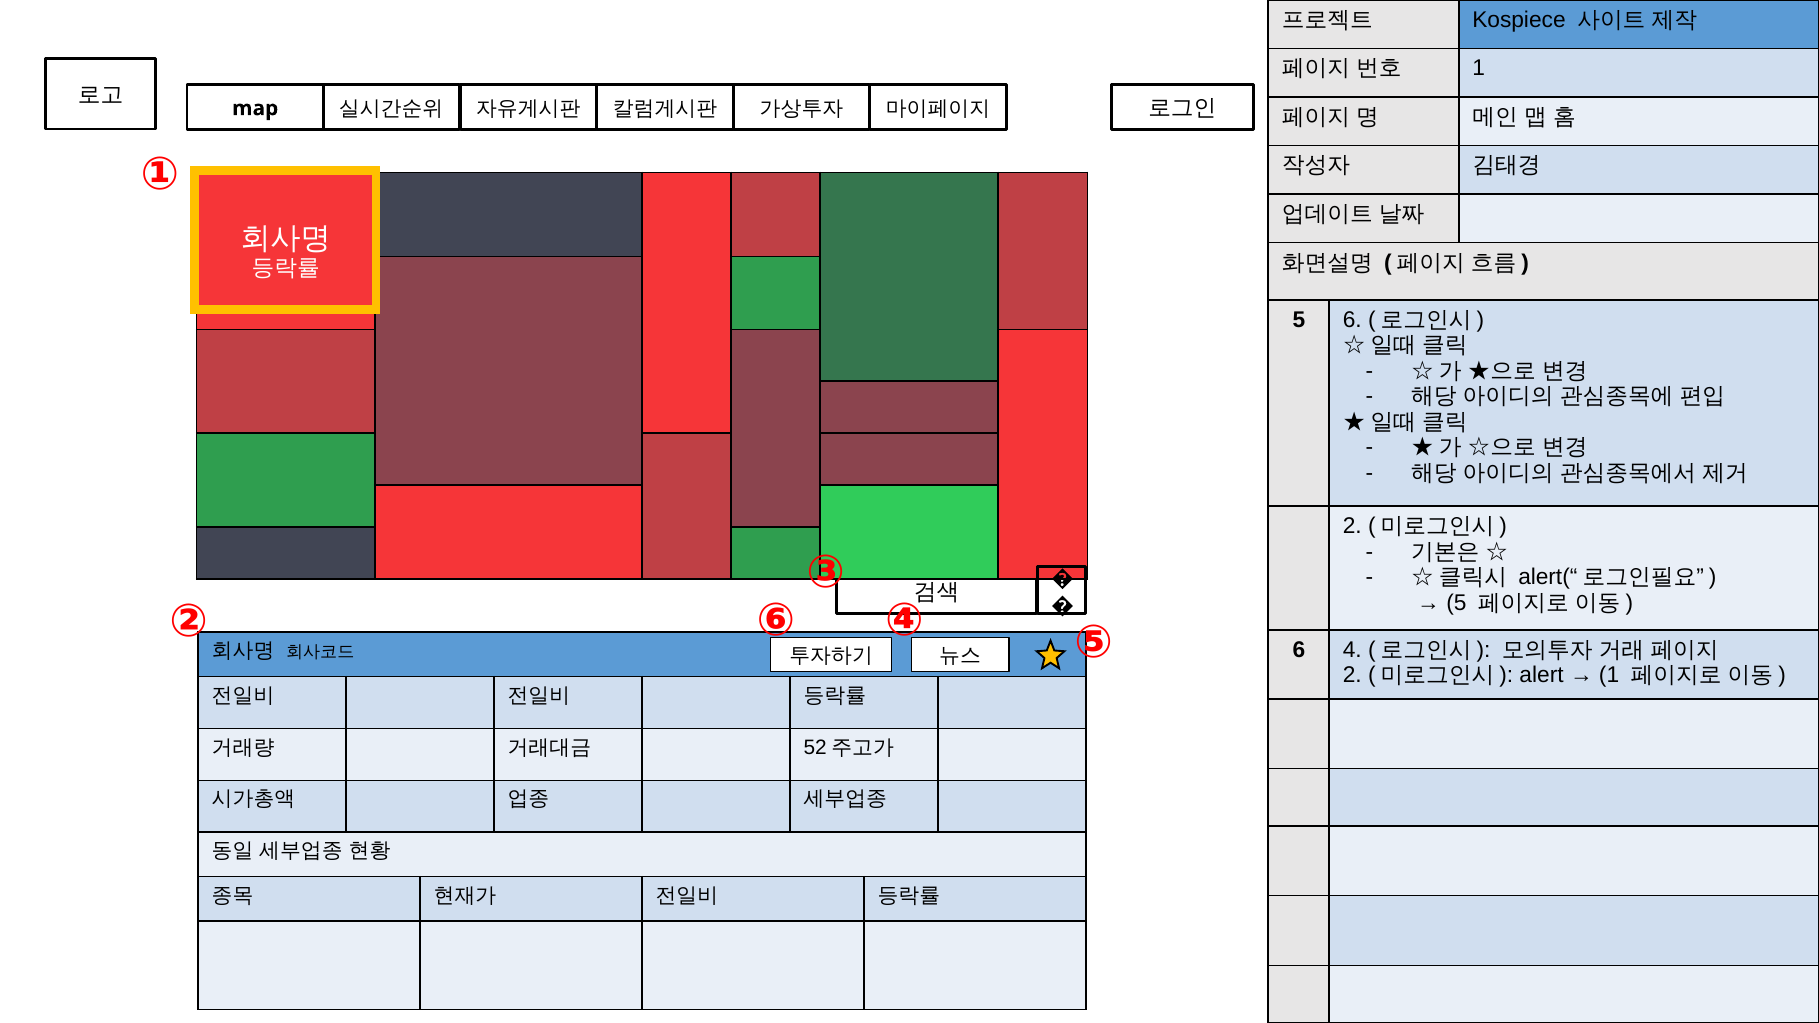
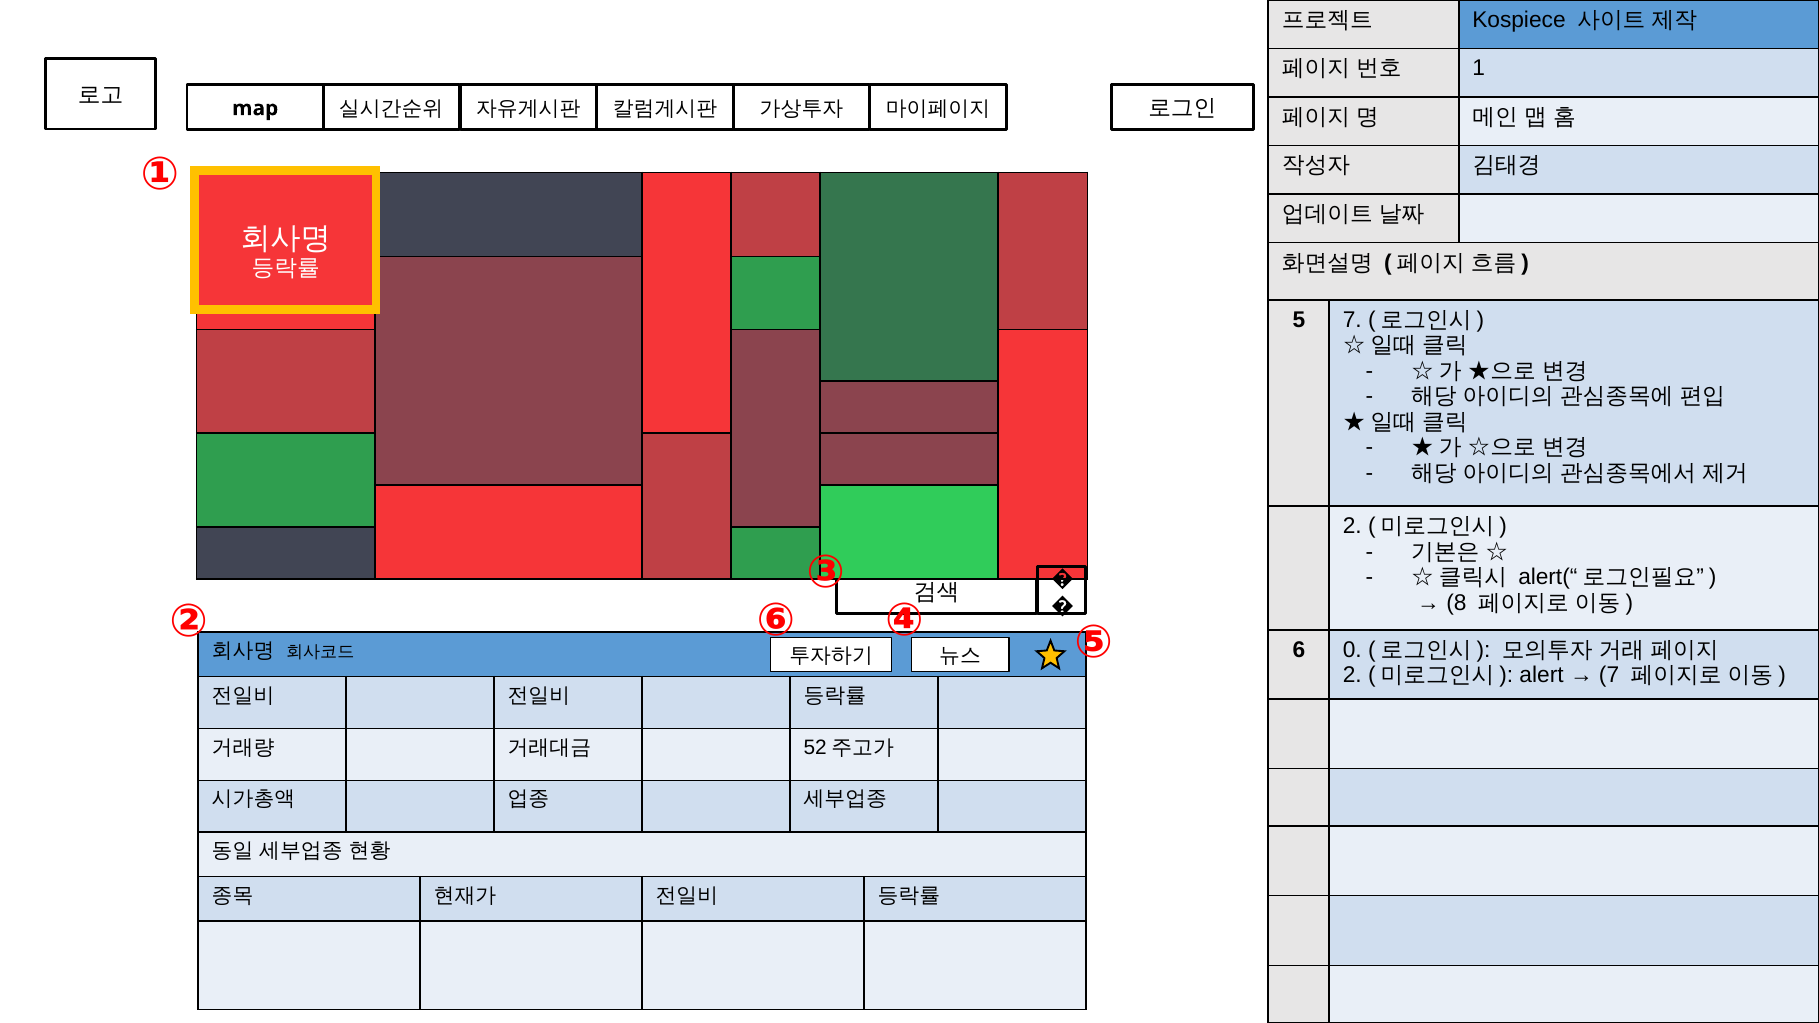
5 6: 6 -> 7
5 at (1456, 603): 5 -> 8
4: 4 -> 0
1 at (1609, 676): 1 -> 7
